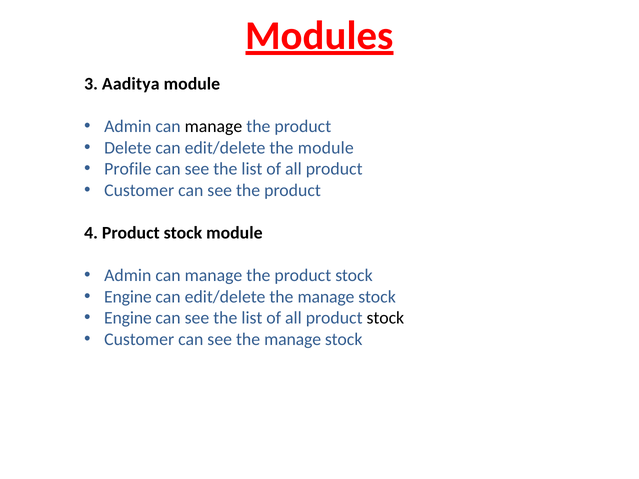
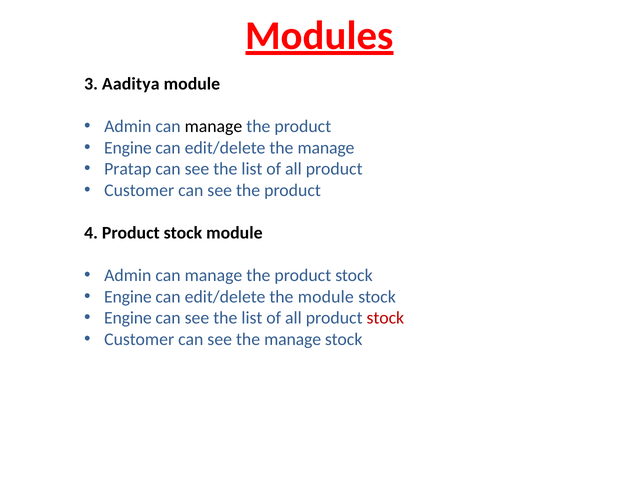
Delete at (128, 148): Delete -> Engine
edit/delete the module: module -> manage
Profile: Profile -> Pratap
edit/delete the manage: manage -> module
stock at (385, 318) colour: black -> red
